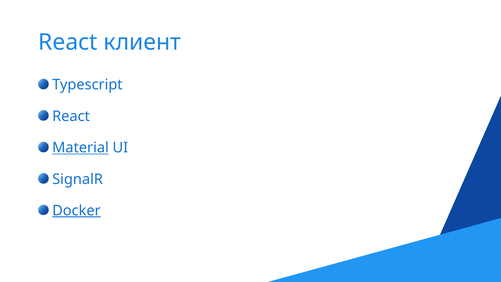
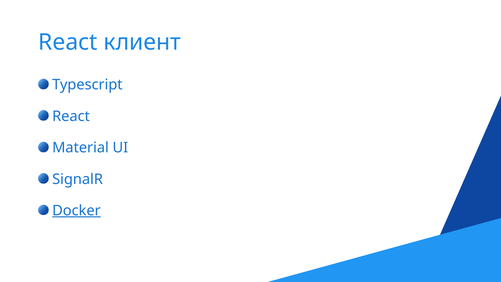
Material underline: present -> none
